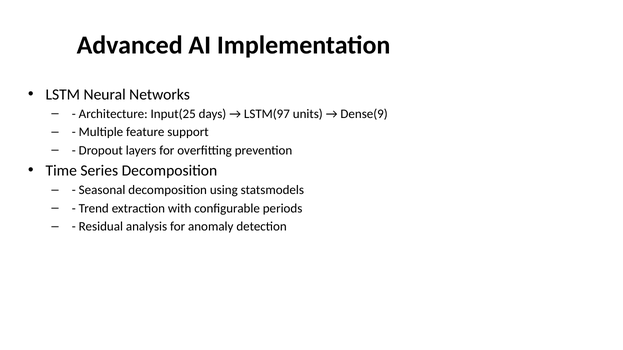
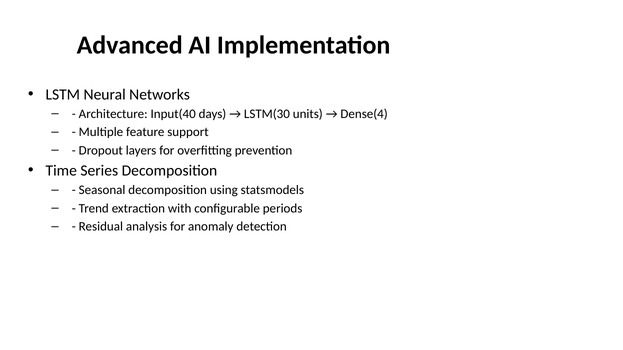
Input(25: Input(25 -> Input(40
LSTM(97: LSTM(97 -> LSTM(30
Dense(9: Dense(9 -> Dense(4
